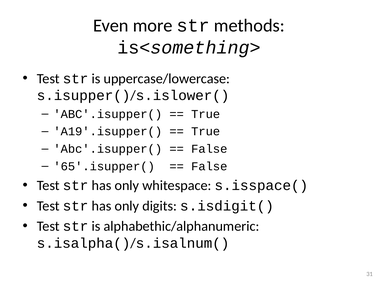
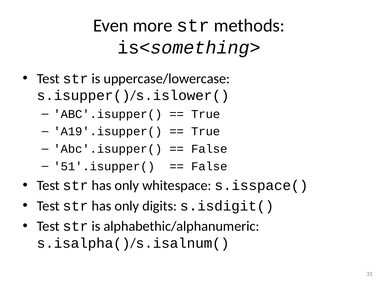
65'.isupper(: 65'.isupper( -> 51'.isupper(
